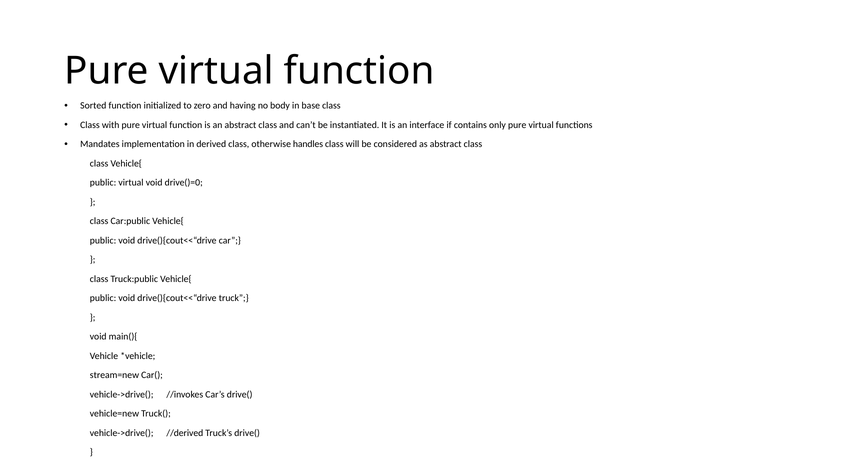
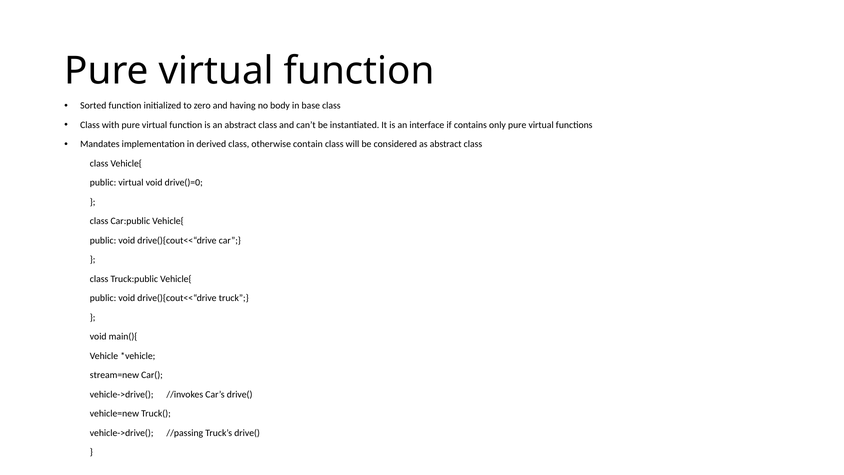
handles: handles -> contain
//derived: //derived -> //passing
